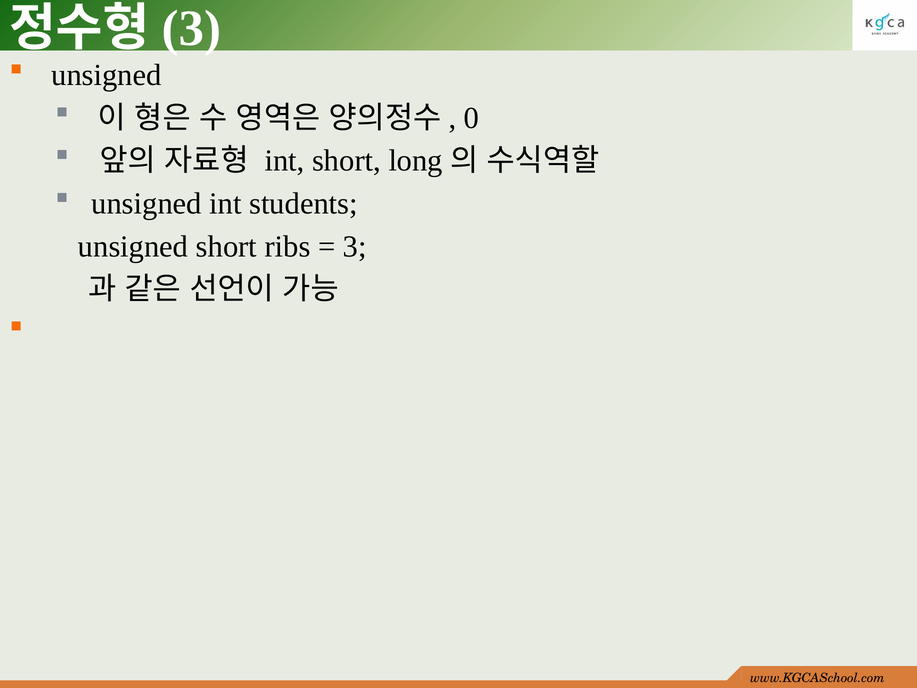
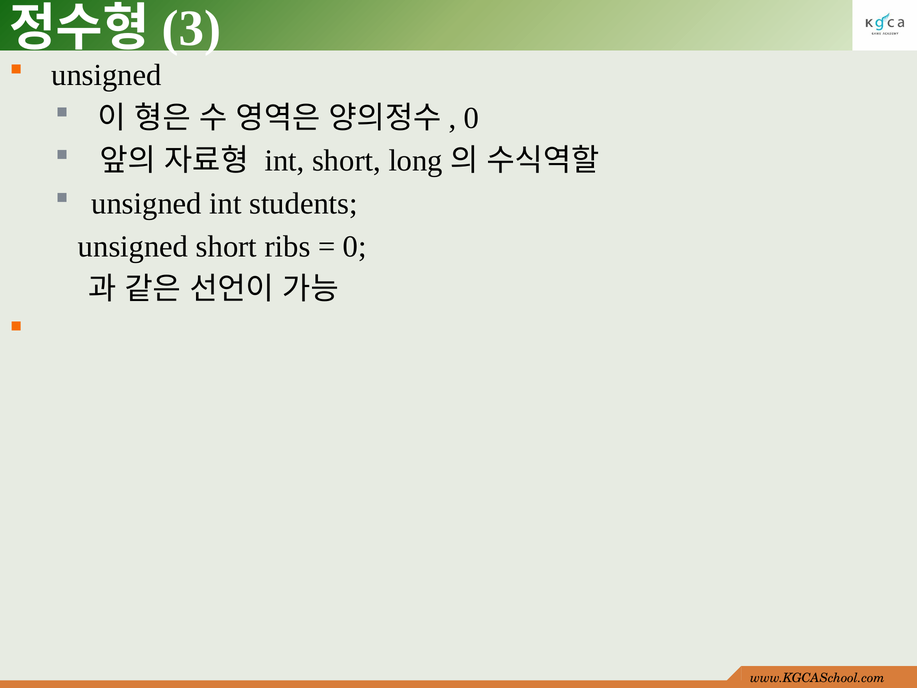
3 at (355, 246): 3 -> 0
